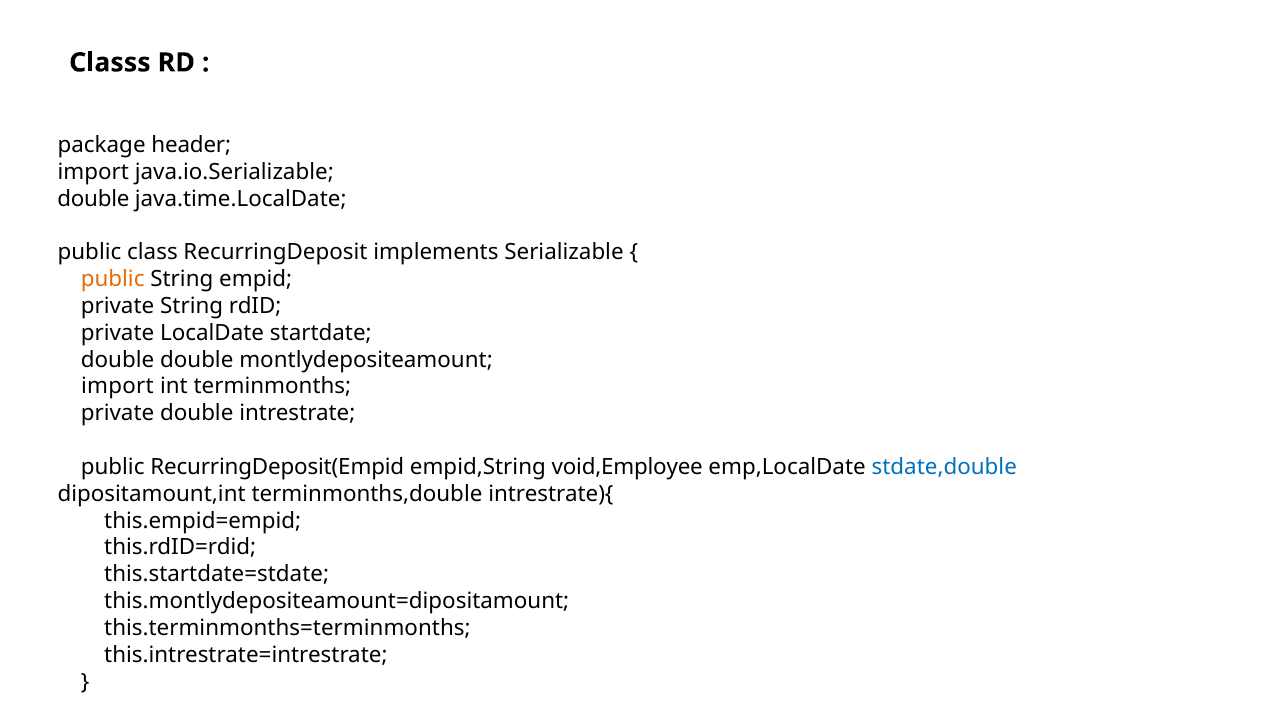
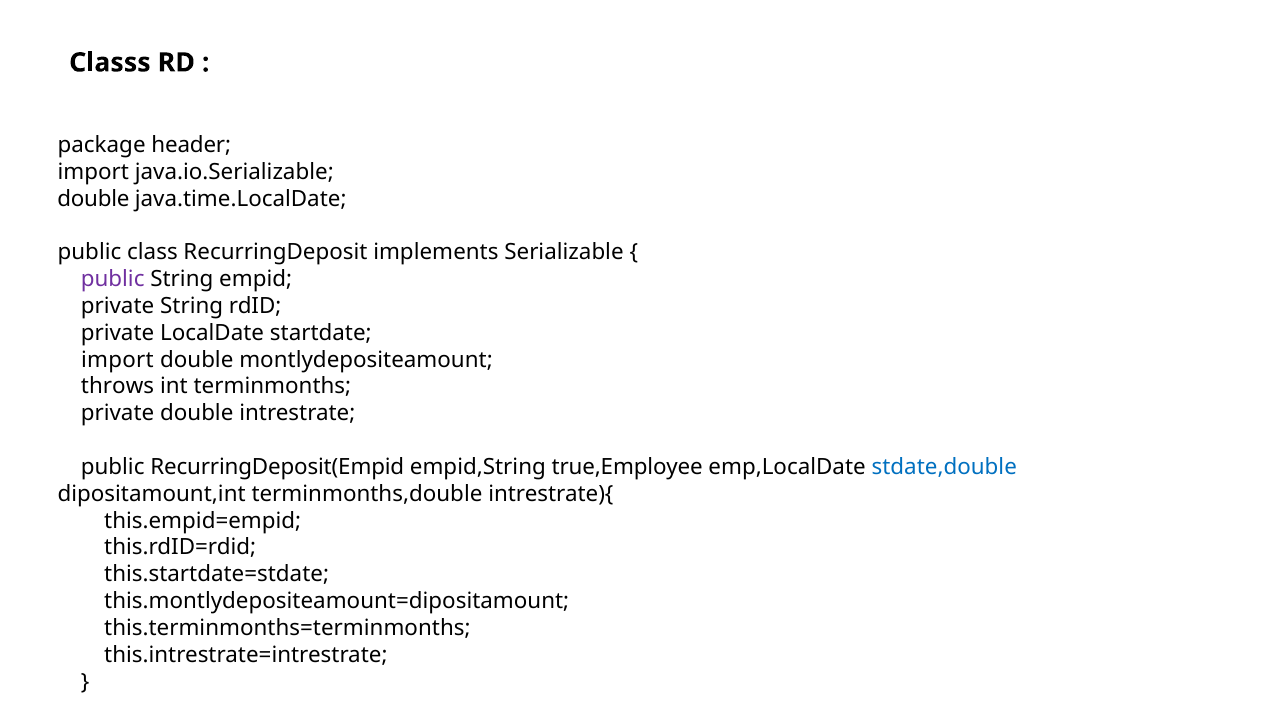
public at (113, 279) colour: orange -> purple
double at (118, 360): double -> import
import at (117, 387): import -> throws
void,Employee: void,Employee -> true,Employee
